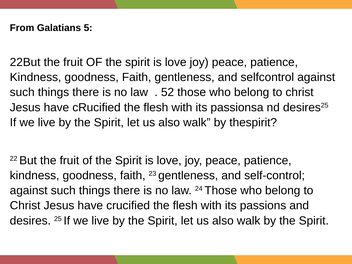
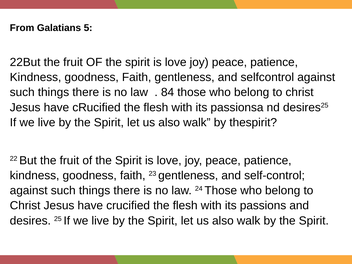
52: 52 -> 84
